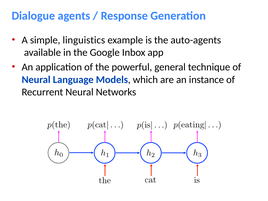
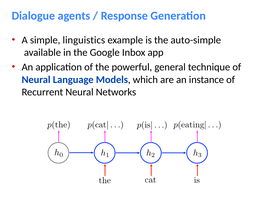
auto-agents: auto-agents -> auto-simple
